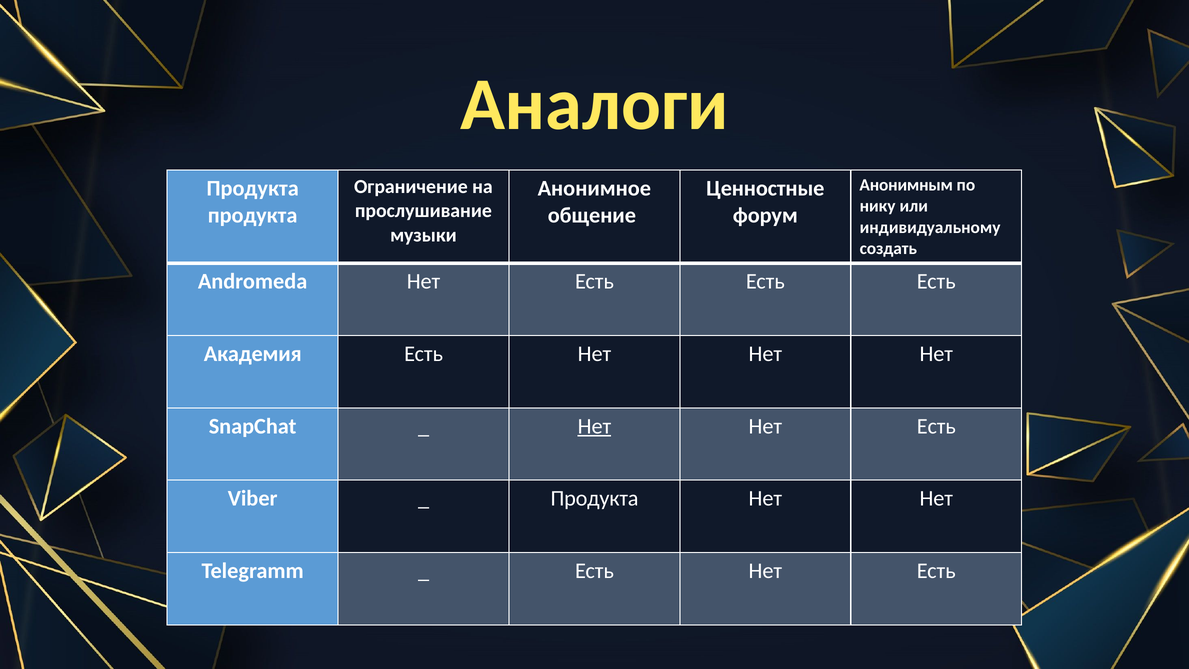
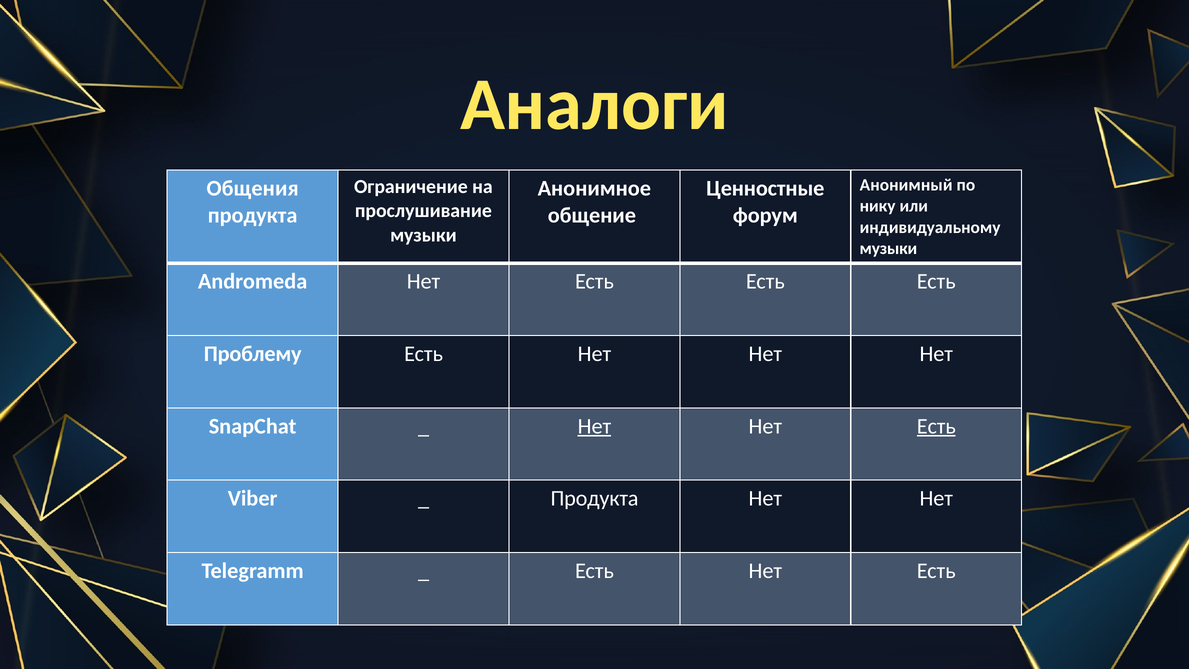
Анонимным: Анонимным -> Анонимный
Продукта at (253, 188): Продукта -> Общения
создать at (888, 248): создать -> музыки
Академия: Академия -> Проблему
Есть at (936, 426) underline: none -> present
